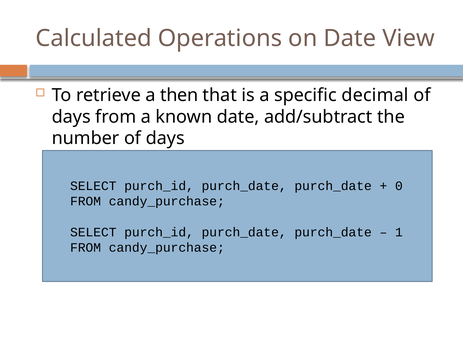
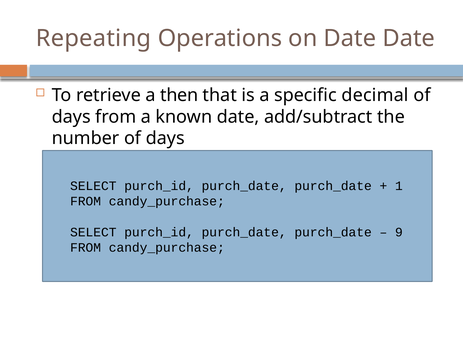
Calculated: Calculated -> Repeating
Date View: View -> Date
0: 0 -> 1
1: 1 -> 9
